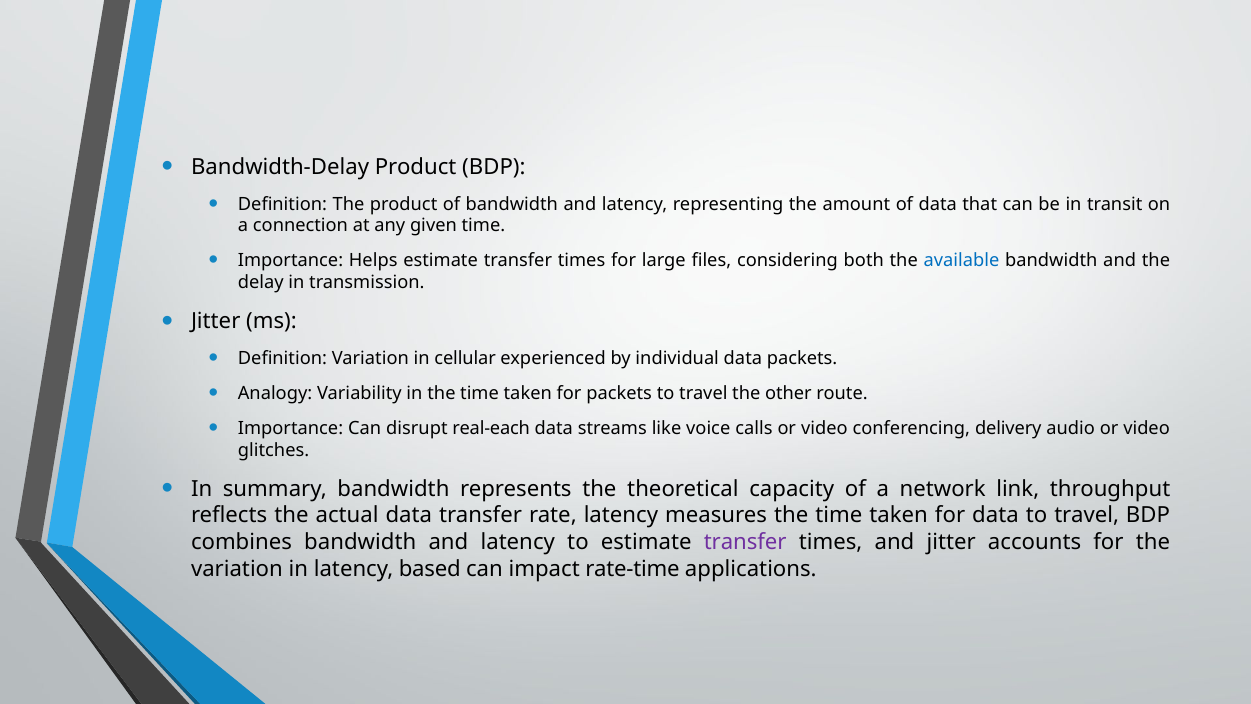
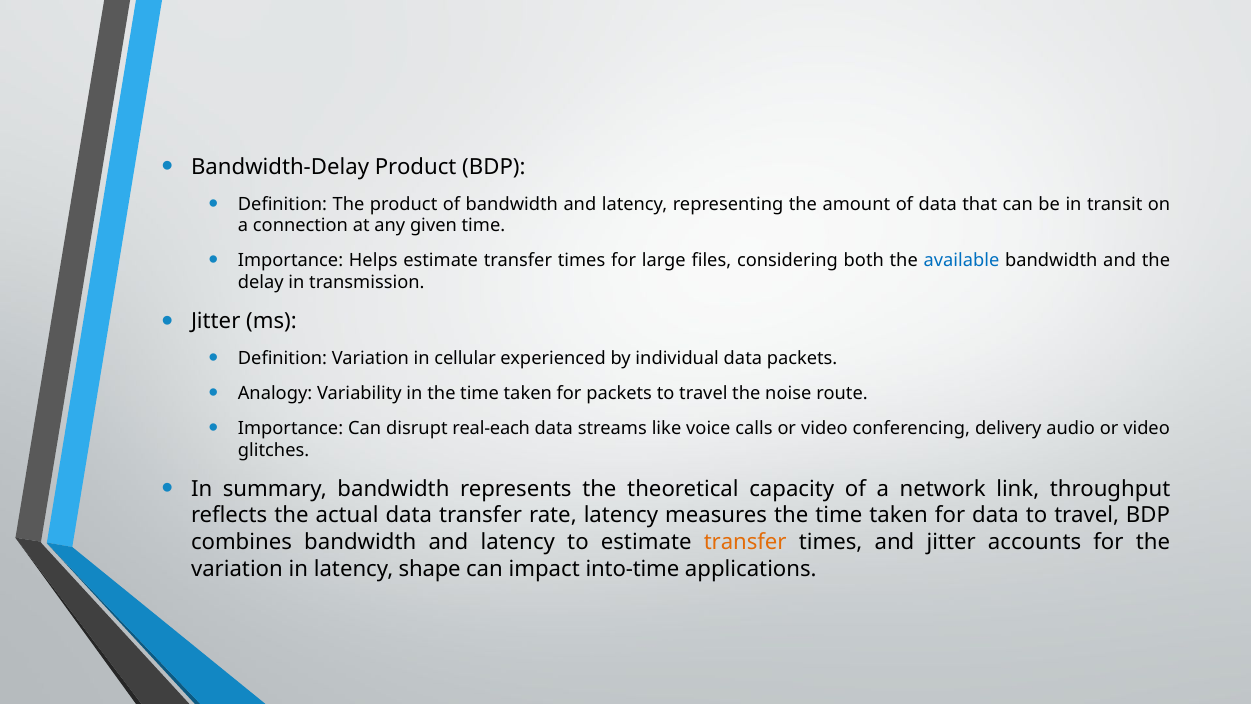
other: other -> noise
transfer at (745, 542) colour: purple -> orange
based: based -> shape
rate-time: rate-time -> into-time
